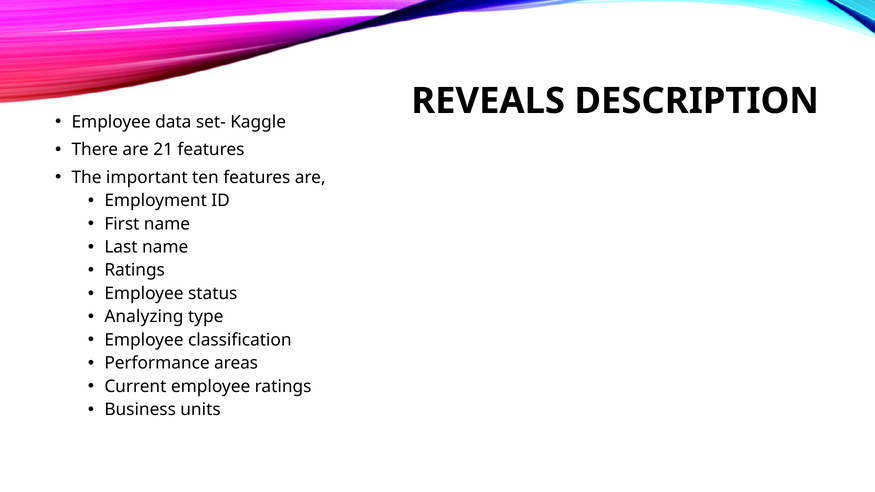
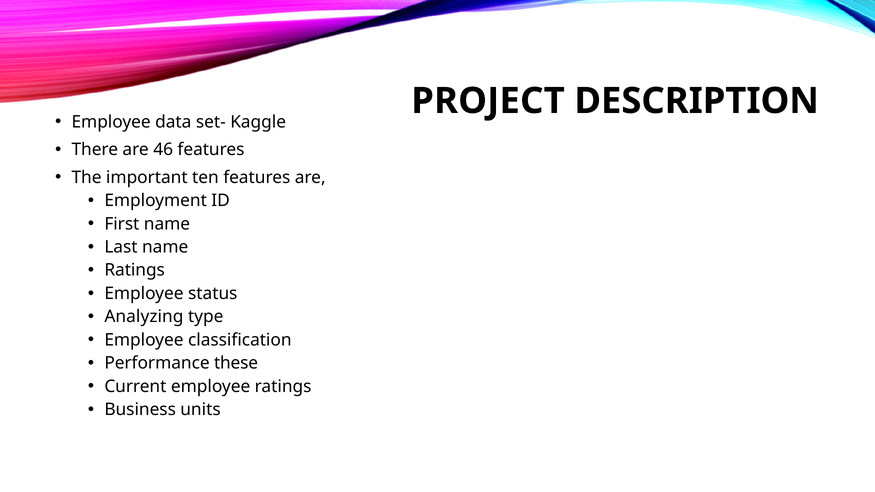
REVEALS: REVEALS -> PROJECT
21: 21 -> 46
areas: areas -> these
